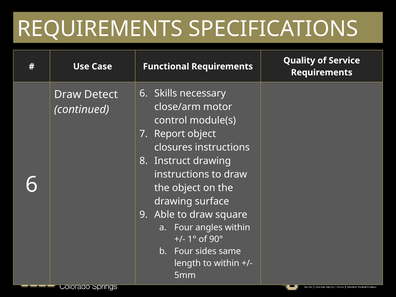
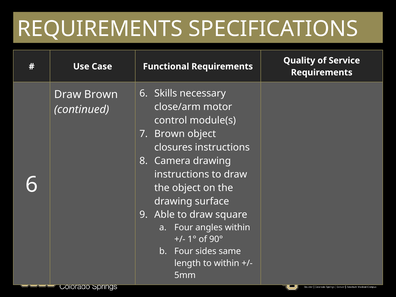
Draw Detect: Detect -> Brown
Report at (170, 134): Report -> Brown
Instruct: Instruct -> Camera
